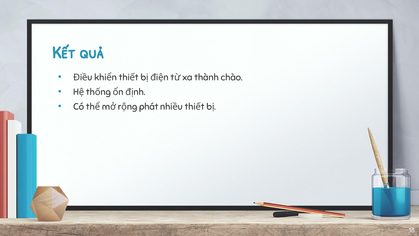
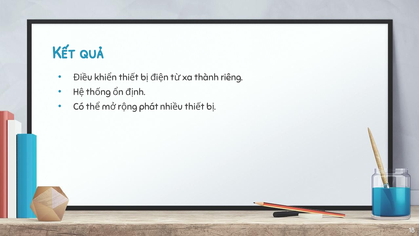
chào: chào -> riêng
